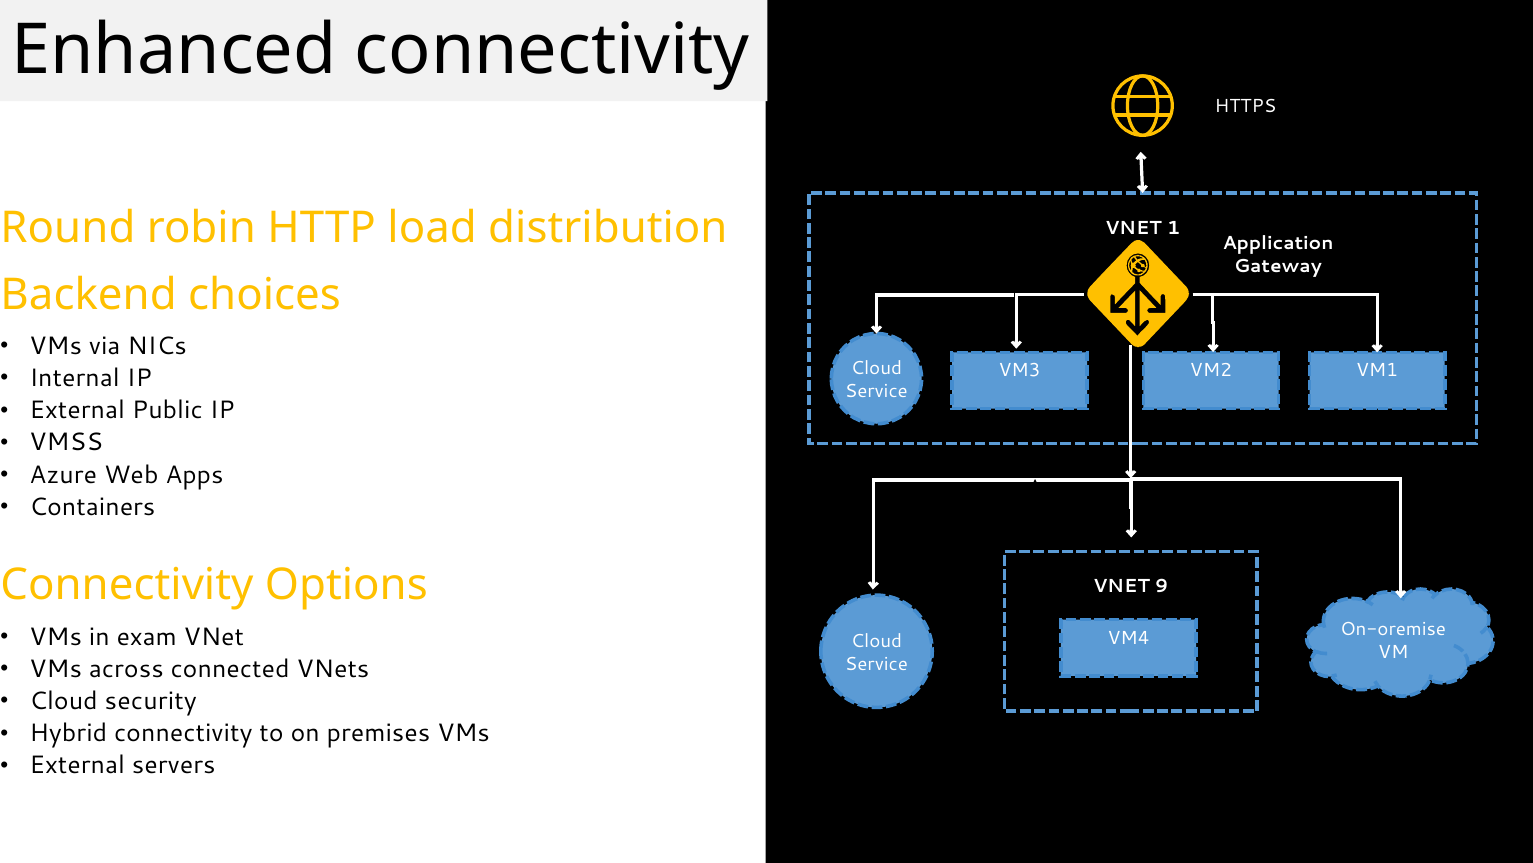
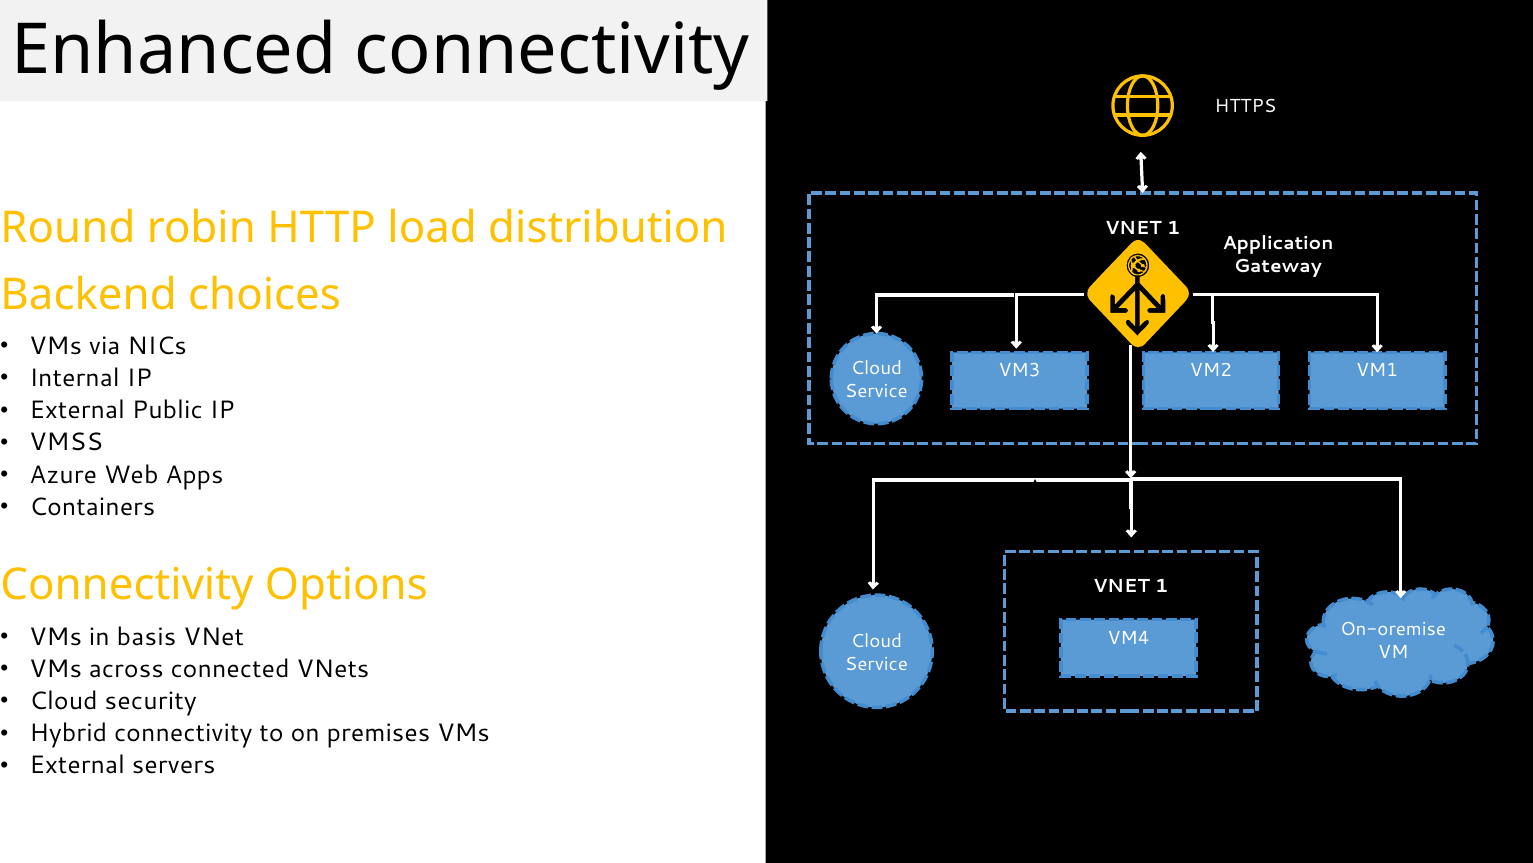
9 at (1162, 586): 9 -> 1
exam: exam -> basis
